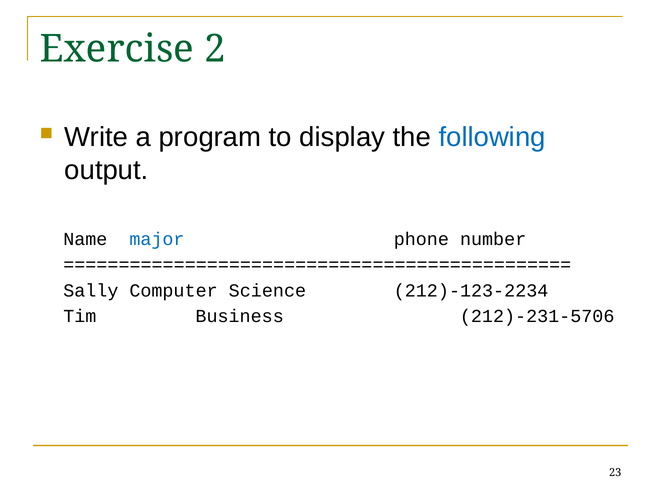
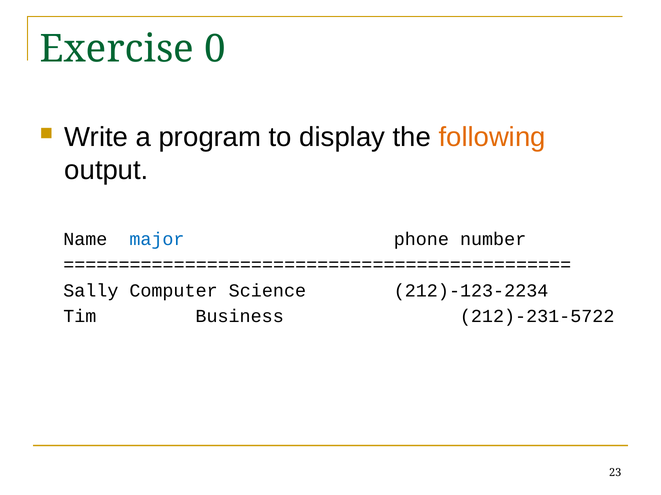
2: 2 -> 0
following colour: blue -> orange
212)-231-5706: 212)-231-5706 -> 212)-231-5722
